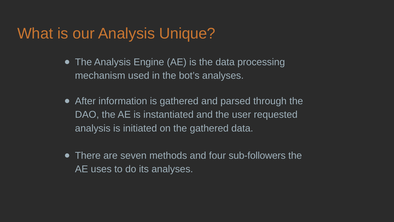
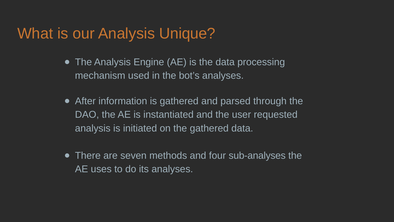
sub-followers: sub-followers -> sub-analyses
